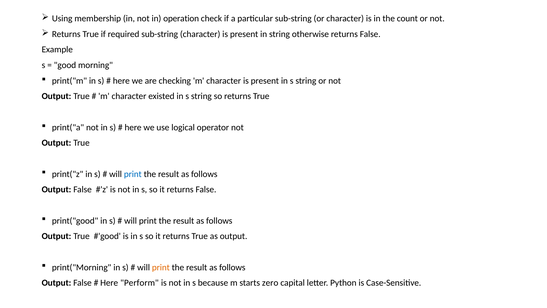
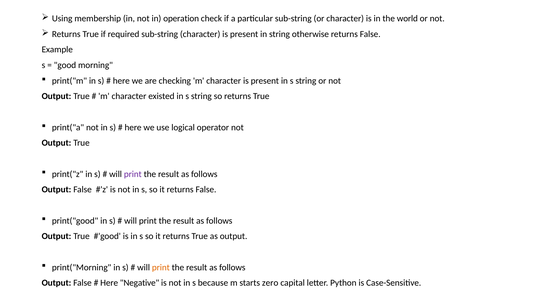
count: count -> world
print at (133, 174) colour: blue -> purple
Perform: Perform -> Negative
